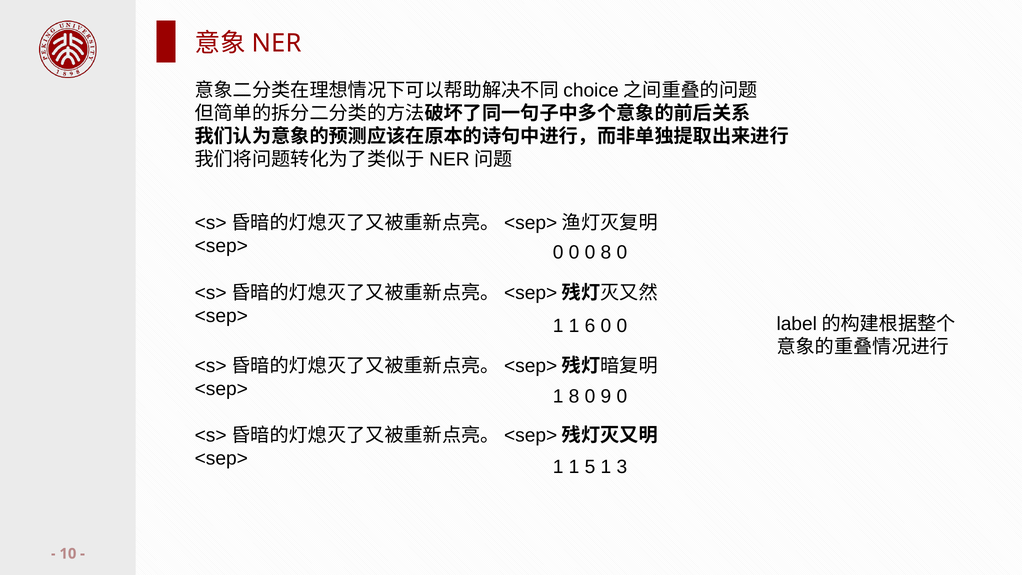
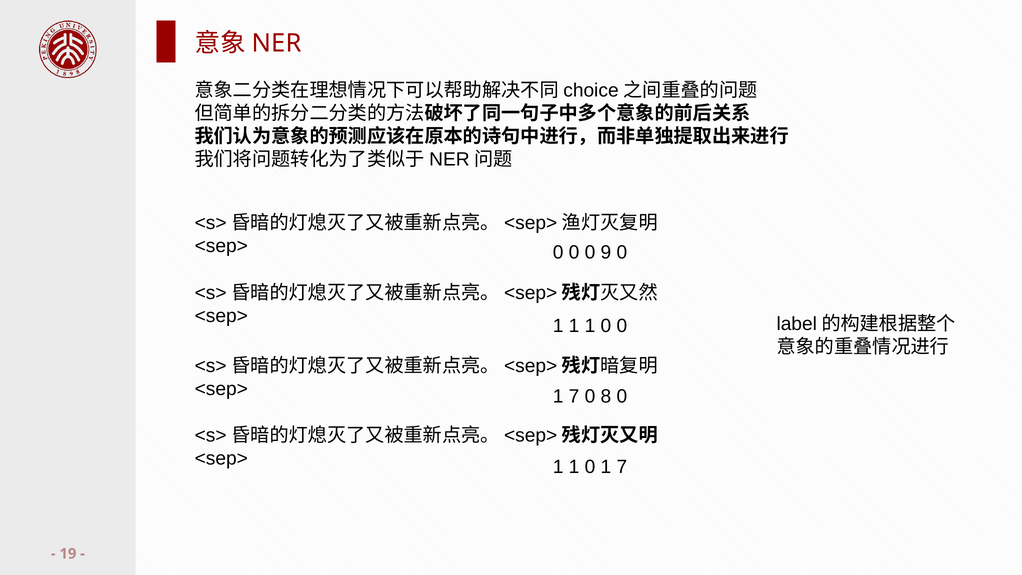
0 8: 8 -> 9
1 1 6: 6 -> 1
8 at (574, 396): 8 -> 7
9: 9 -> 8
5 at (590, 467): 5 -> 0
3 at (622, 467): 3 -> 7
10: 10 -> 19
